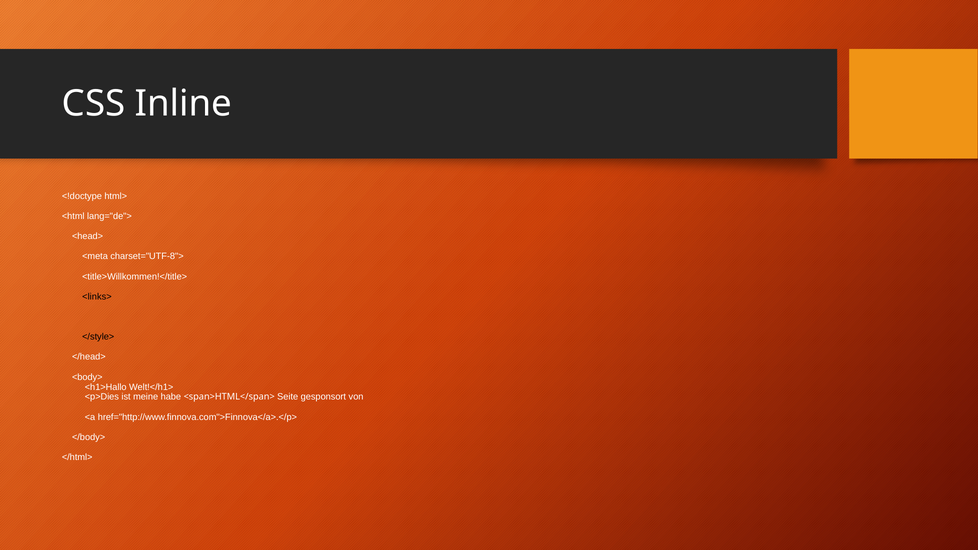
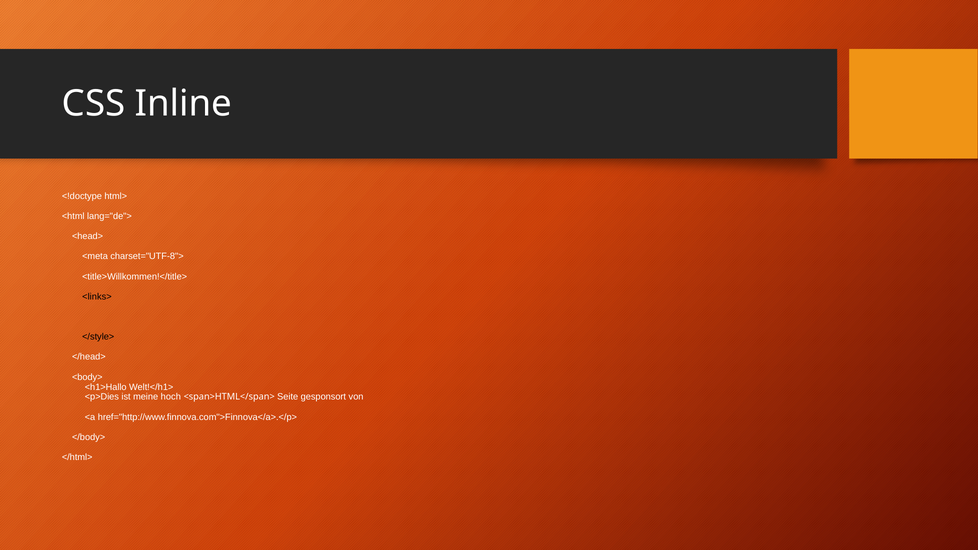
habe: habe -> hoch
